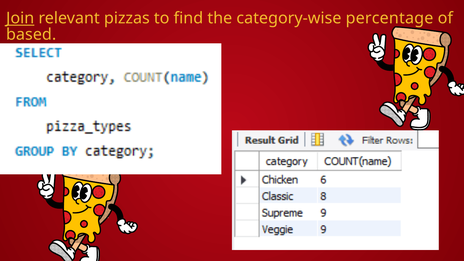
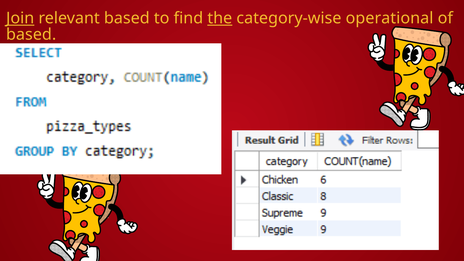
relevant pizzas: pizzas -> based
the underline: none -> present
percentage: percentage -> operational
